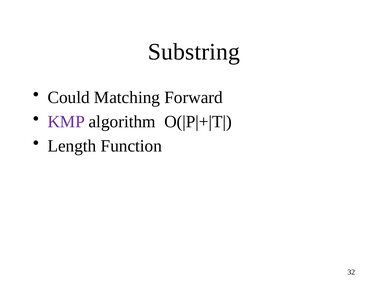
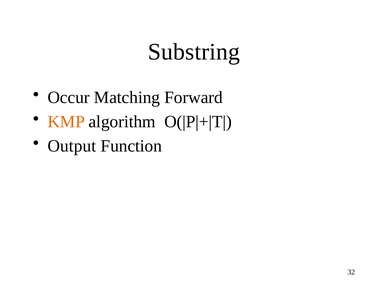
Could: Could -> Occur
KMP colour: purple -> orange
Length: Length -> Output
